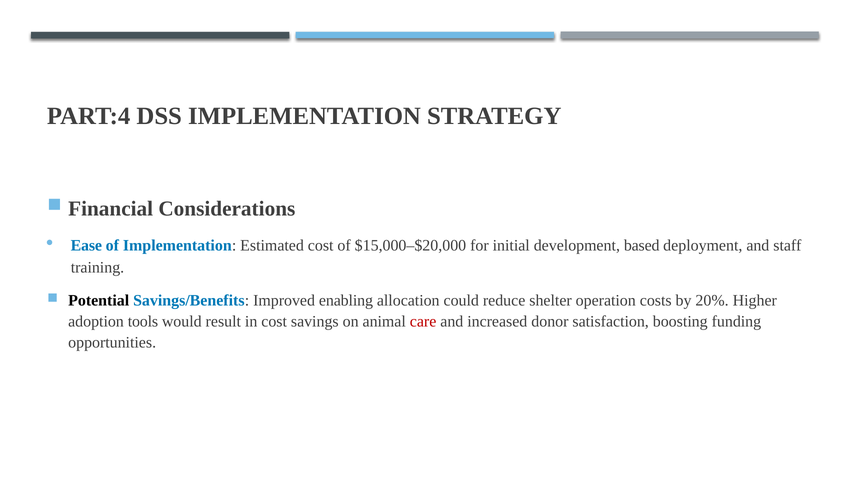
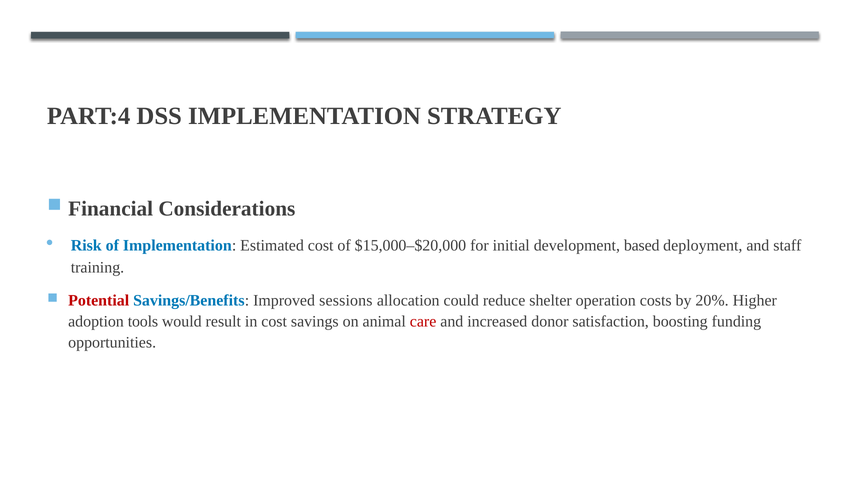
Ease: Ease -> Risk
Potential colour: black -> red
enabling: enabling -> sessions
